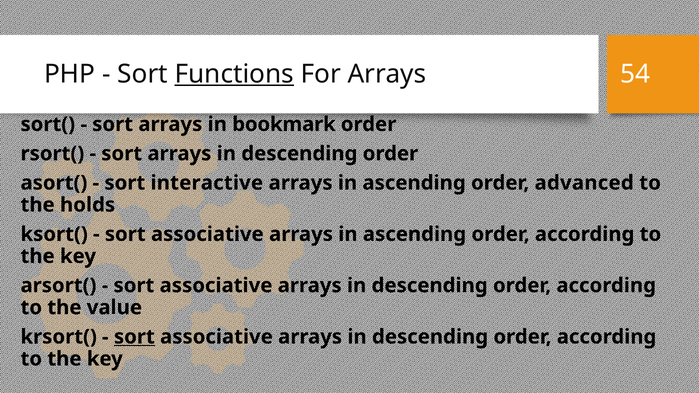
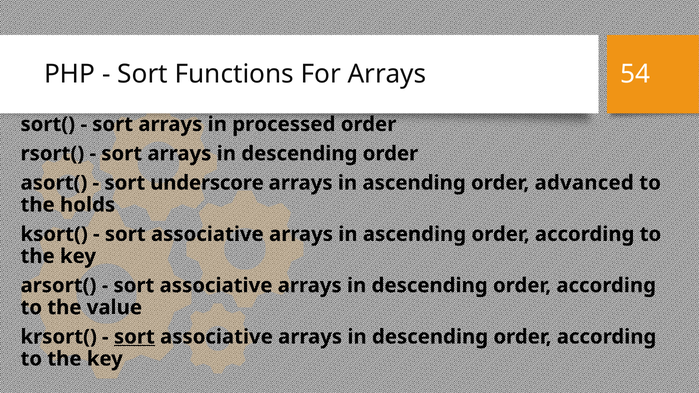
Functions underline: present -> none
bookmark: bookmark -> processed
interactive: interactive -> underscore
